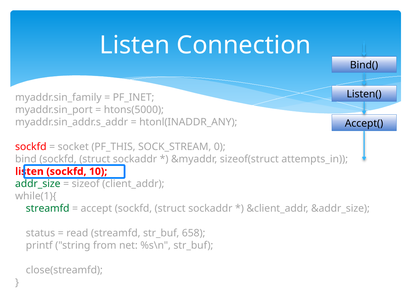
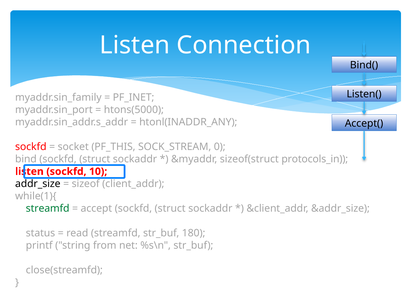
attempts_in: attempts_in -> protocols_in
addr_size colour: green -> black
658: 658 -> 180
